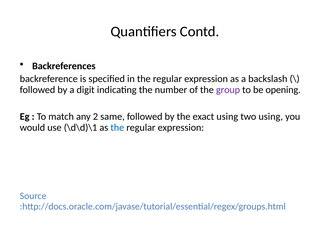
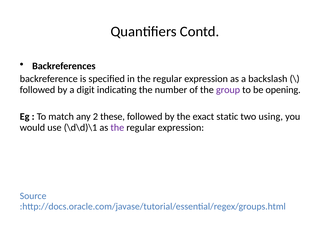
same: same -> these
exact using: using -> static
the at (117, 128) colour: blue -> purple
